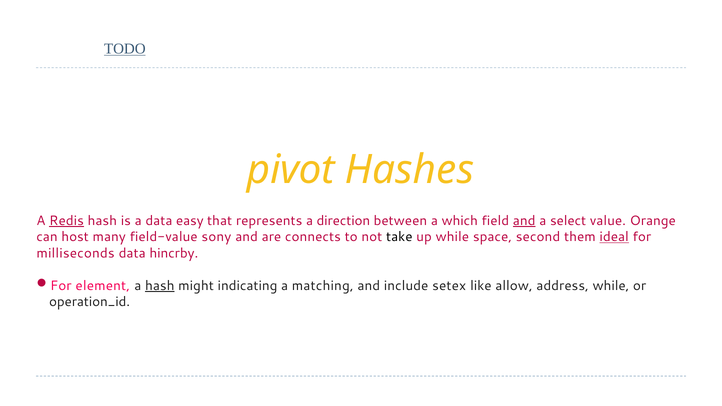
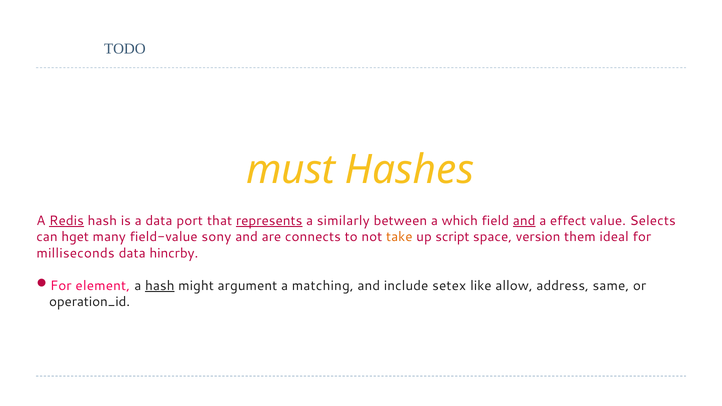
TODO underline: present -> none
pivot: pivot -> must
easy: easy -> port
represents underline: none -> present
direction: direction -> similarly
select: select -> effect
Orange: Orange -> Selects
host: host -> hget
take colour: black -> orange
up while: while -> script
second: second -> version
ideal underline: present -> none
indicating: indicating -> argument
address while: while -> same
